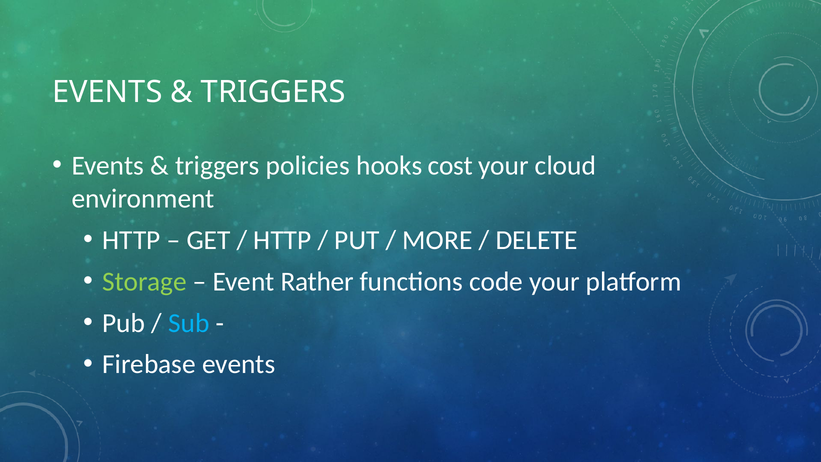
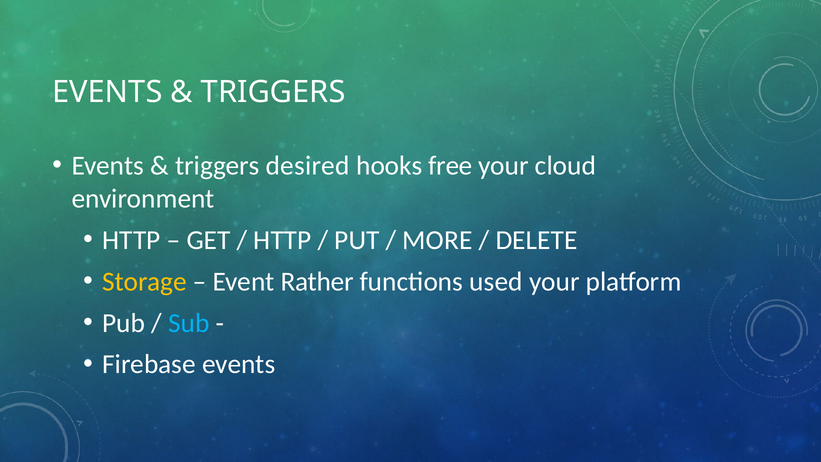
policies: policies -> desired
cost: cost -> free
Storage colour: light green -> yellow
code: code -> used
